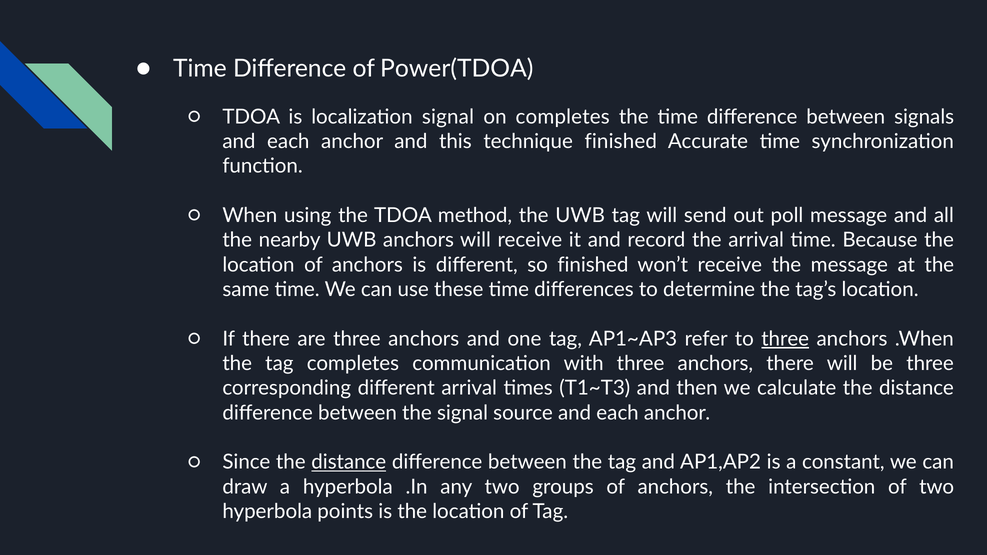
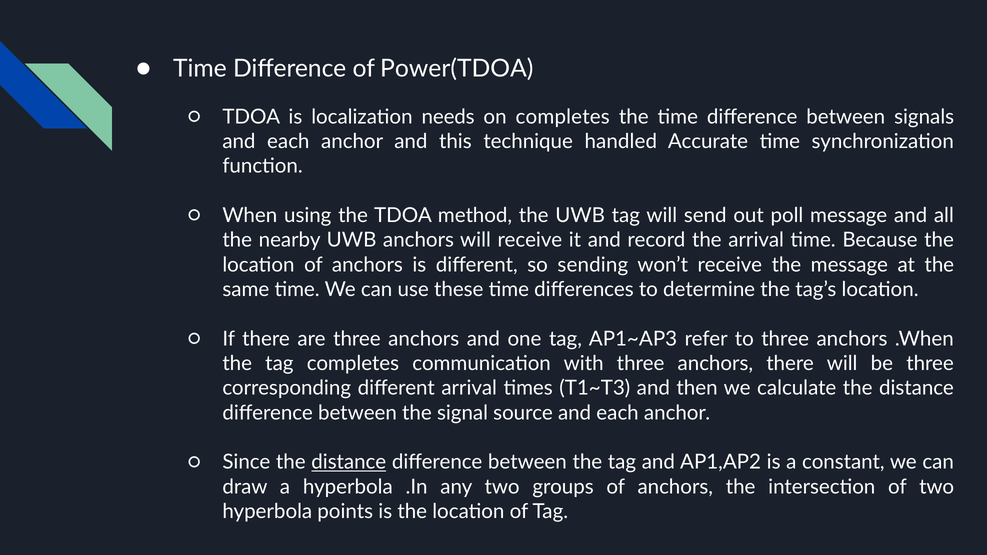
localization signal: signal -> needs
technique finished: finished -> handled
so finished: finished -> sending
three at (785, 339) underline: present -> none
